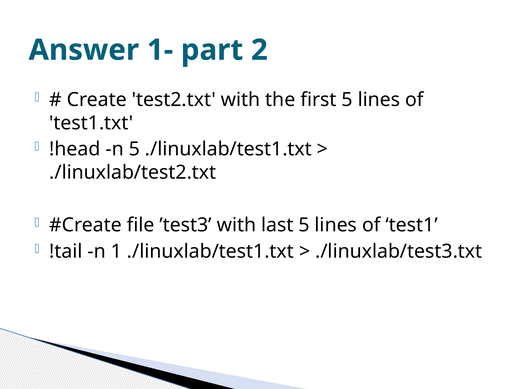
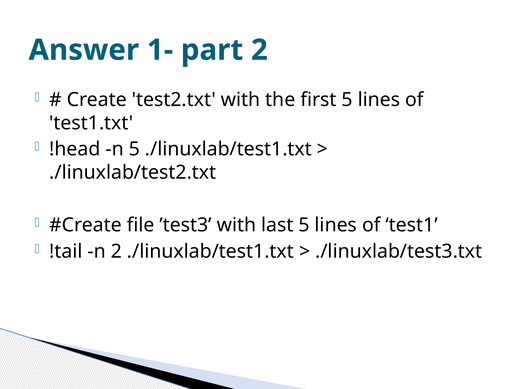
n 1: 1 -> 2
